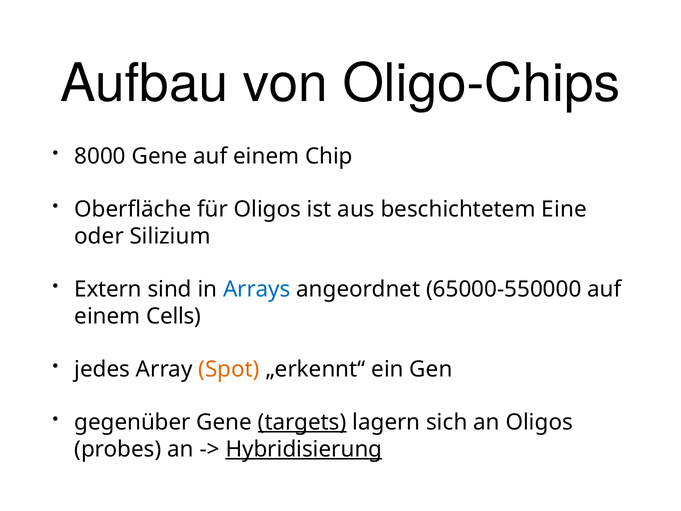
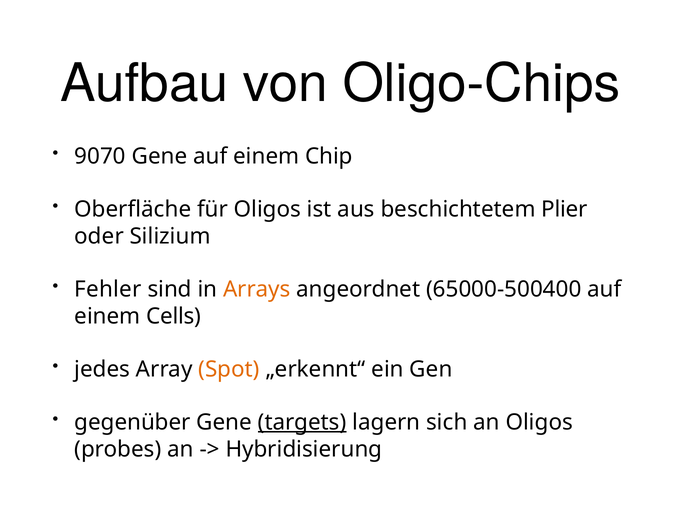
8000: 8000 -> 9070
Eine: Eine -> Plier
Extern: Extern -> Fehler
Arrays colour: blue -> orange
65000-550000: 65000-550000 -> 65000-500400
Hybridisierung underline: present -> none
